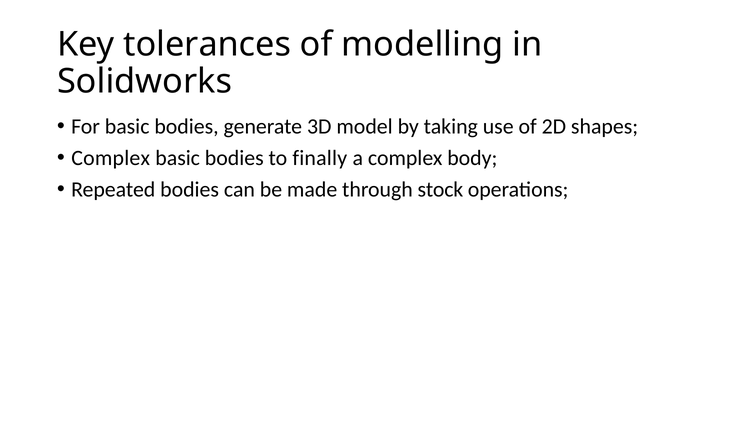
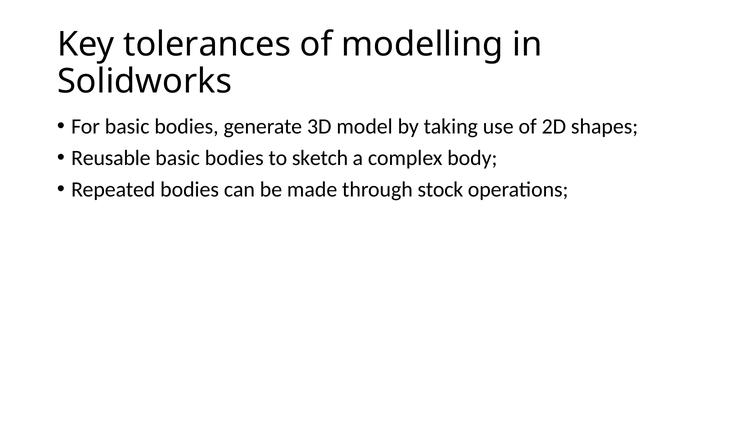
Complex at (111, 158): Complex -> Reusable
finally: finally -> sketch
